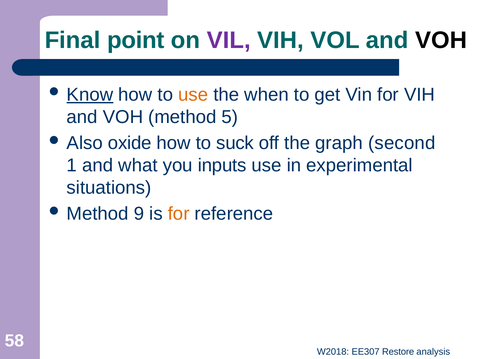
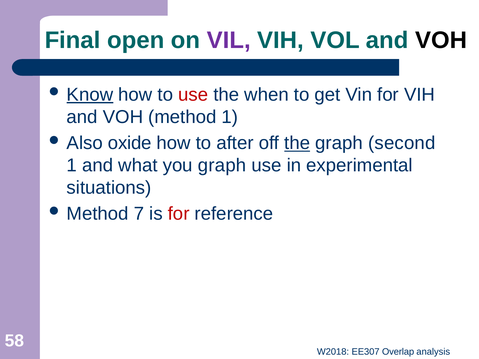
point: point -> open
use at (193, 95) colour: orange -> red
method 5: 5 -> 1
suck: suck -> after
the at (297, 143) underline: none -> present
you inputs: inputs -> graph
9: 9 -> 7
for at (179, 214) colour: orange -> red
Restore: Restore -> Overlap
